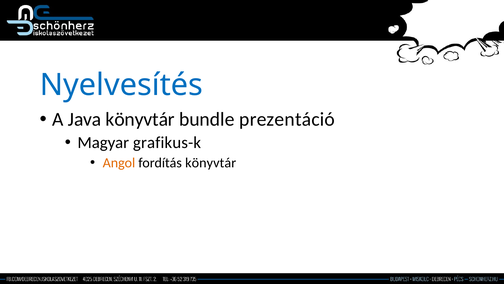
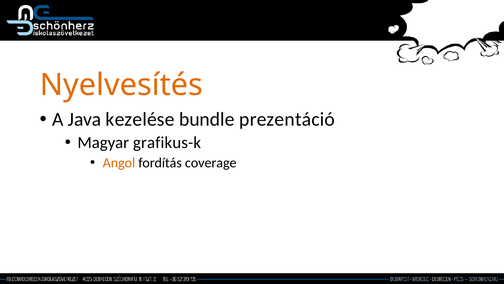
Nyelvesítés colour: blue -> orange
Java könyvtár: könyvtár -> kezelése
fordítás könyvtár: könyvtár -> coverage
